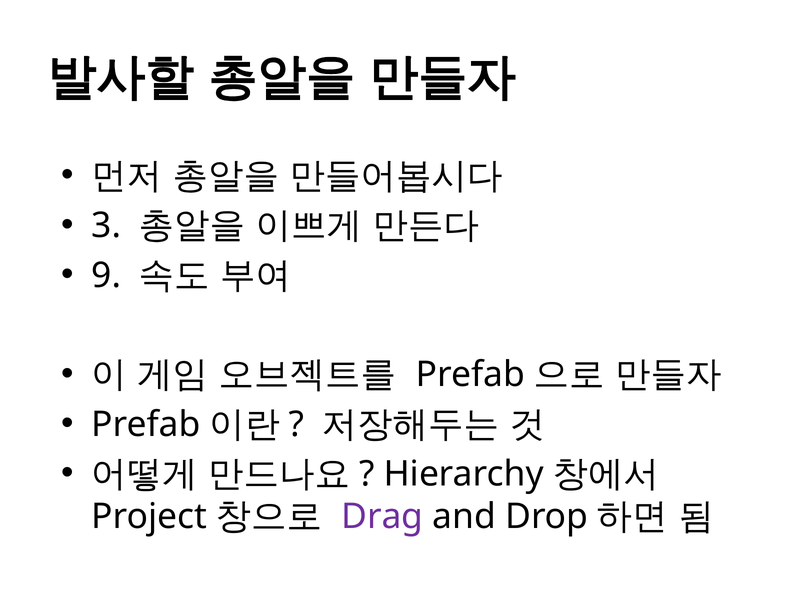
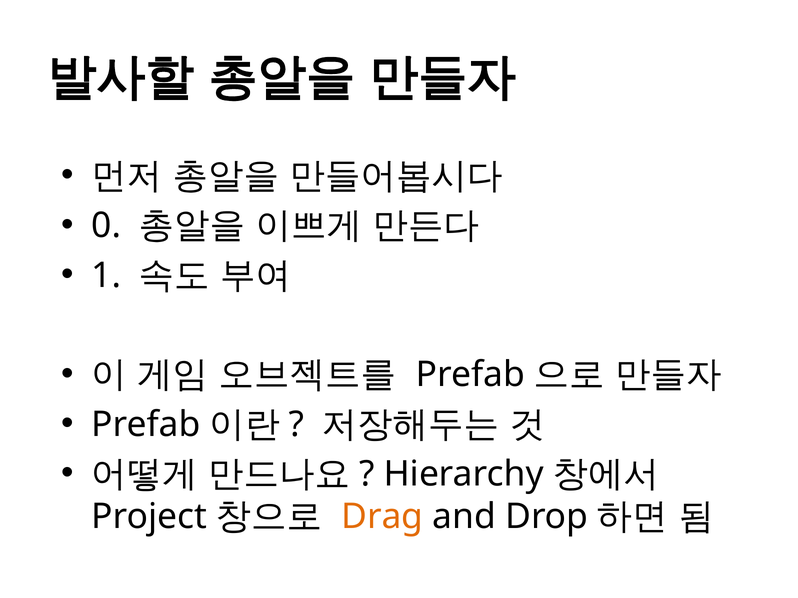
3: 3 -> 0
9: 9 -> 1
Drag colour: purple -> orange
